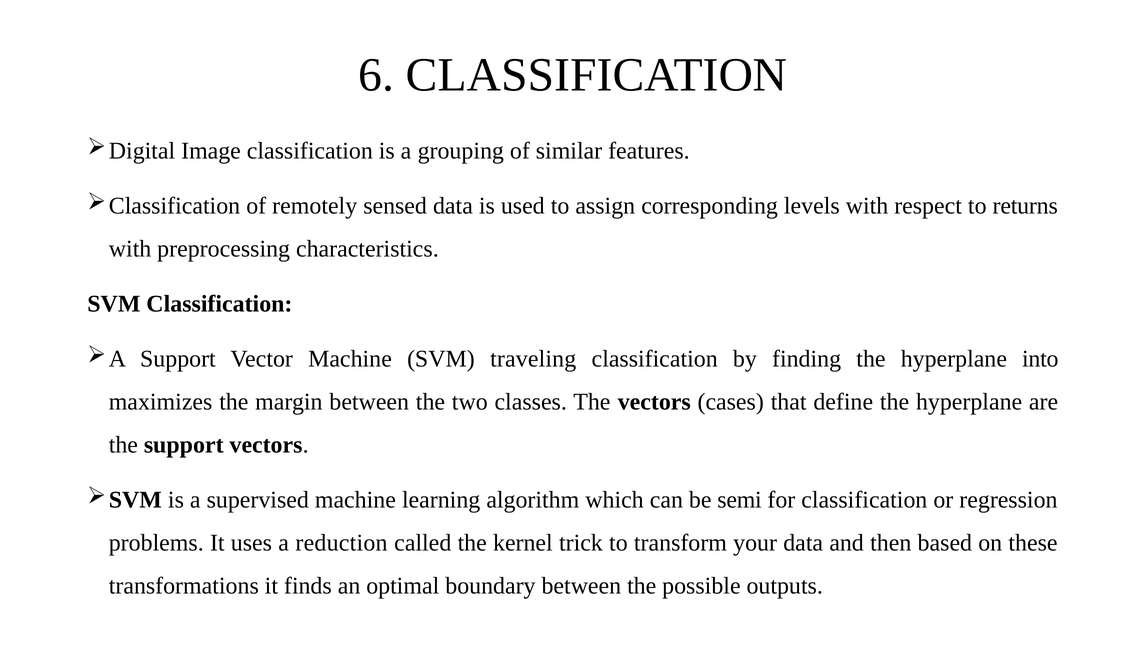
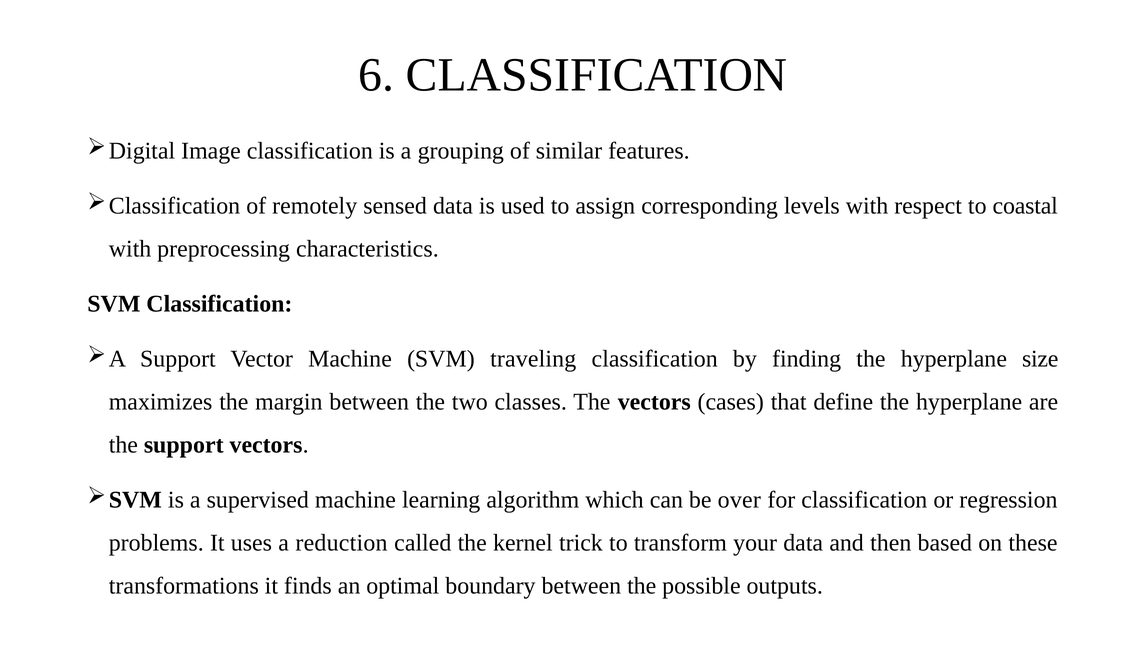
returns: returns -> coastal
into: into -> size
semi: semi -> over
